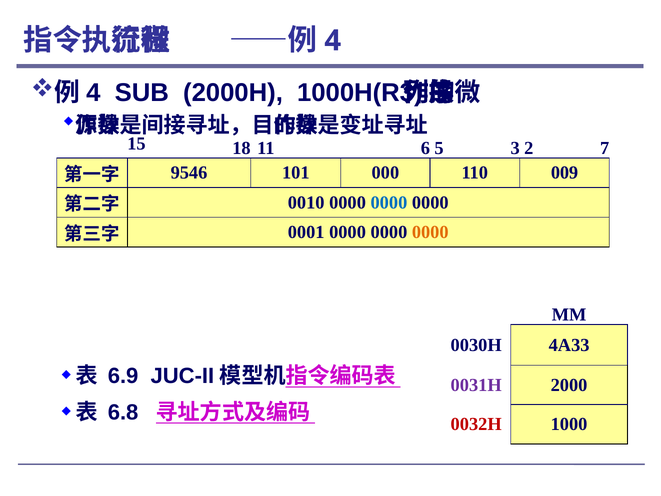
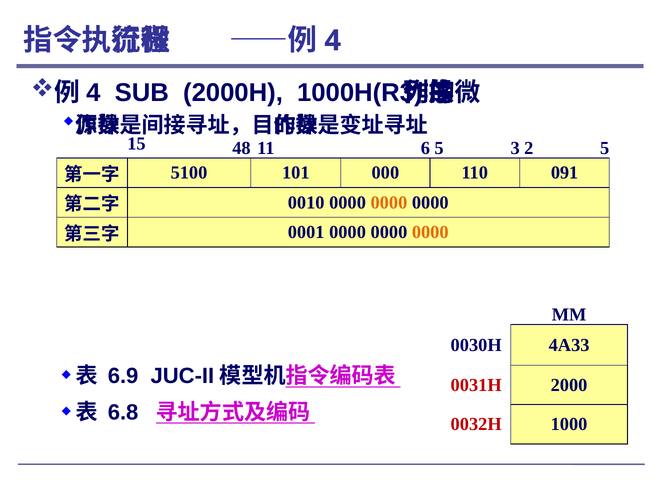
18: 18 -> 48
2 7: 7 -> 5
9546: 9546 -> 5100
009: 009 -> 091
0000 at (389, 202) colour: blue -> orange
0031H colour: purple -> red
